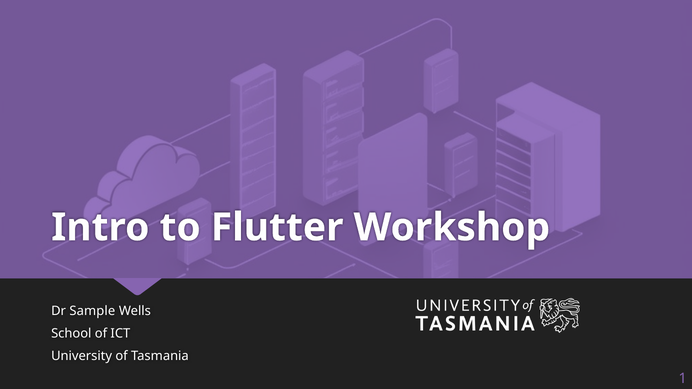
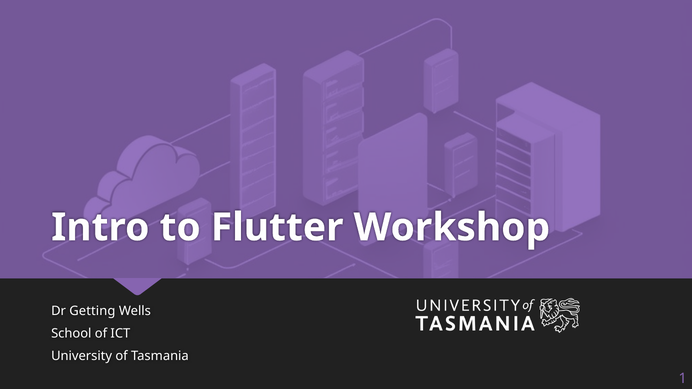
Sample: Sample -> Getting
